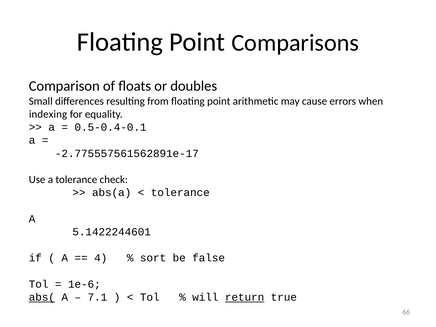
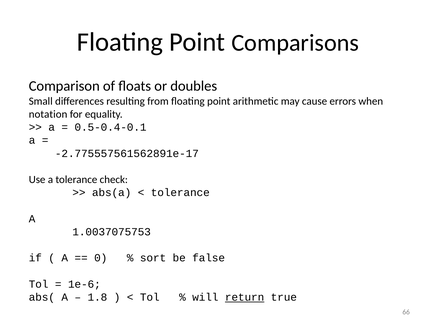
indexing: indexing -> notation
5.1422244601: 5.1422244601 -> 1.0037075753
4: 4 -> 0
abs( underline: present -> none
7.1: 7.1 -> 1.8
